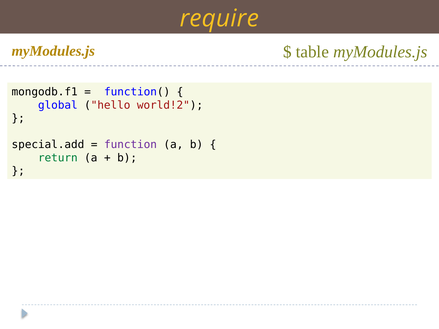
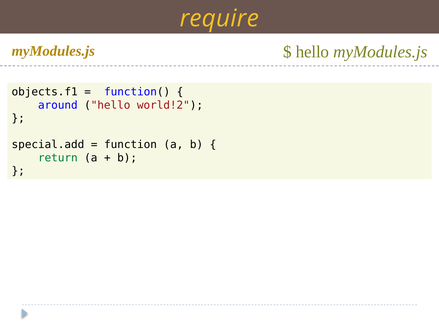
table at (312, 52): table -> hello
mongodb.f1: mongodb.f1 -> objects.f1
global: global -> around
function colour: purple -> black
